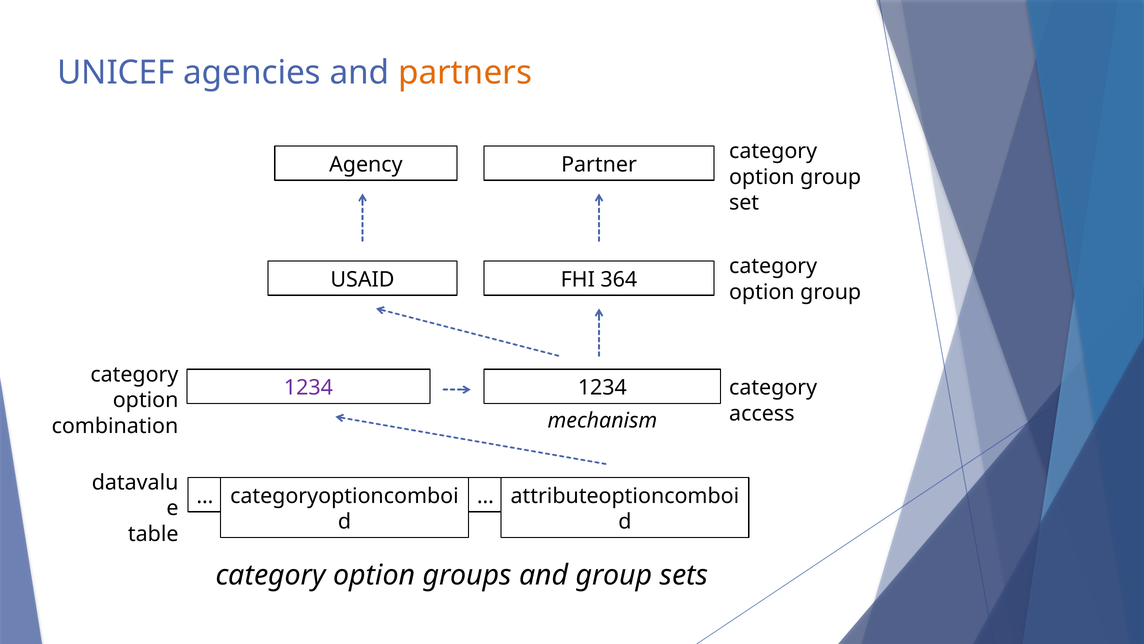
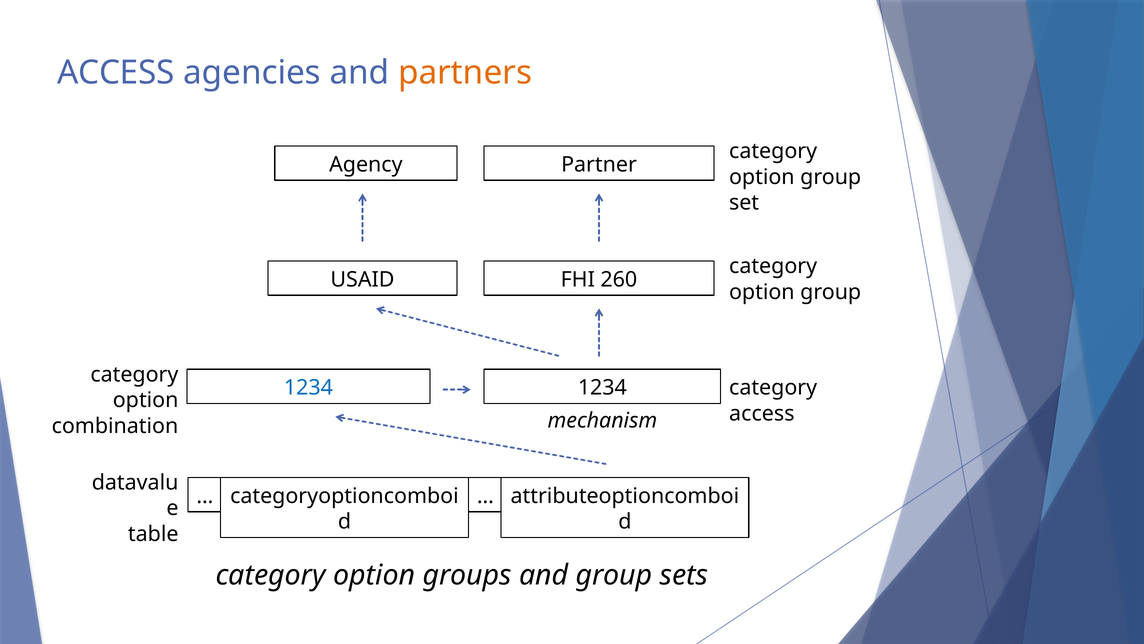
UNICEF at (116, 73): UNICEF -> ACCESS
364: 364 -> 260
1234 at (308, 388) colour: purple -> blue
